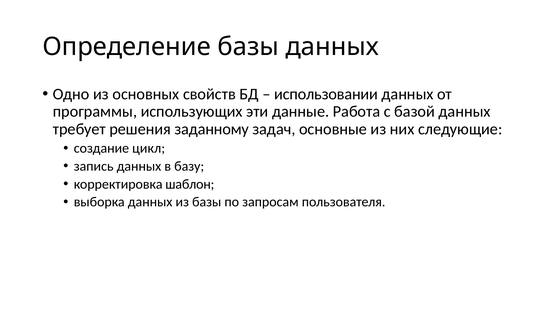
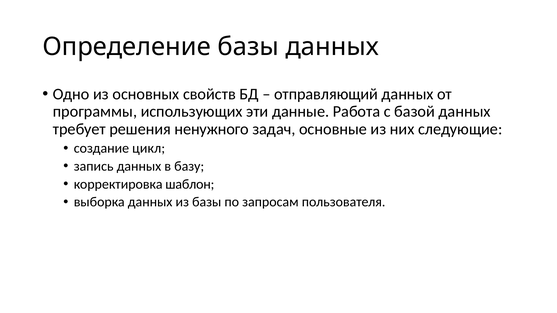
использовании: использовании -> отправляющий
заданному: заданному -> ненужного
